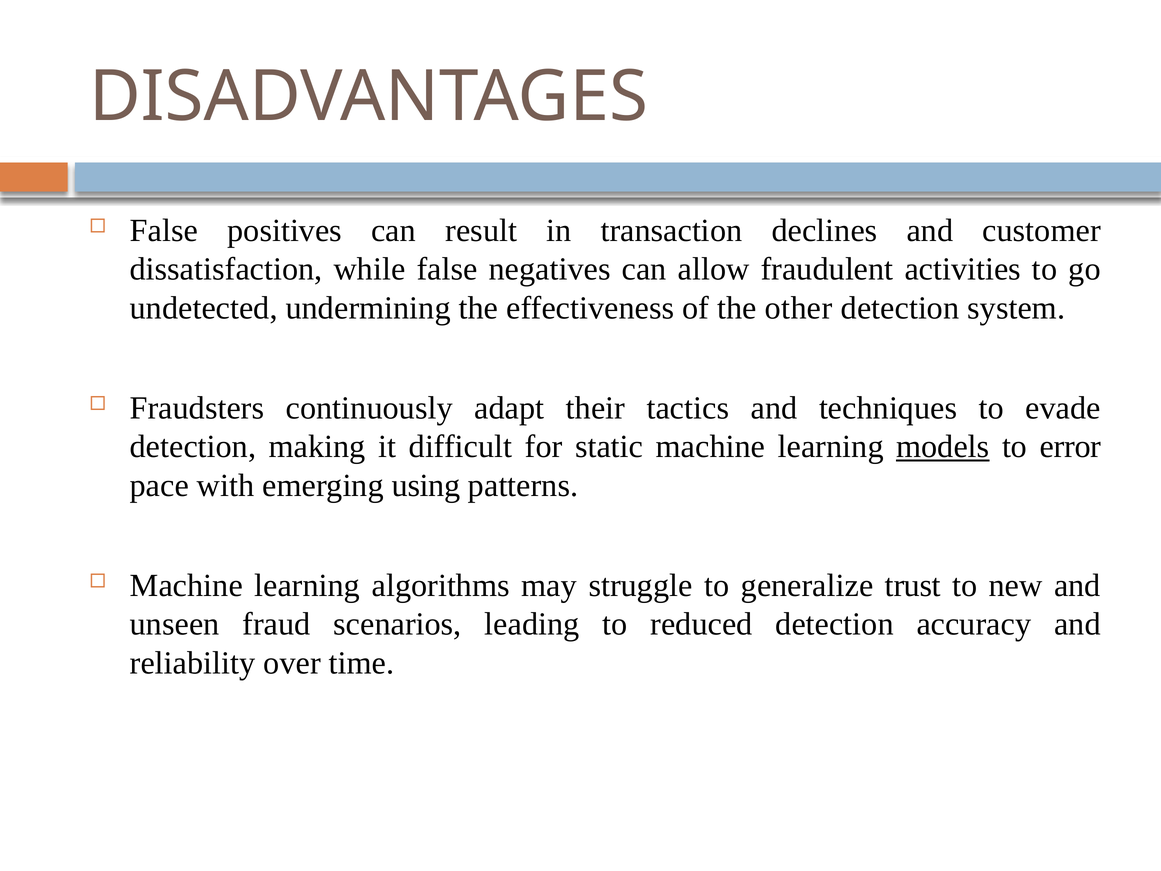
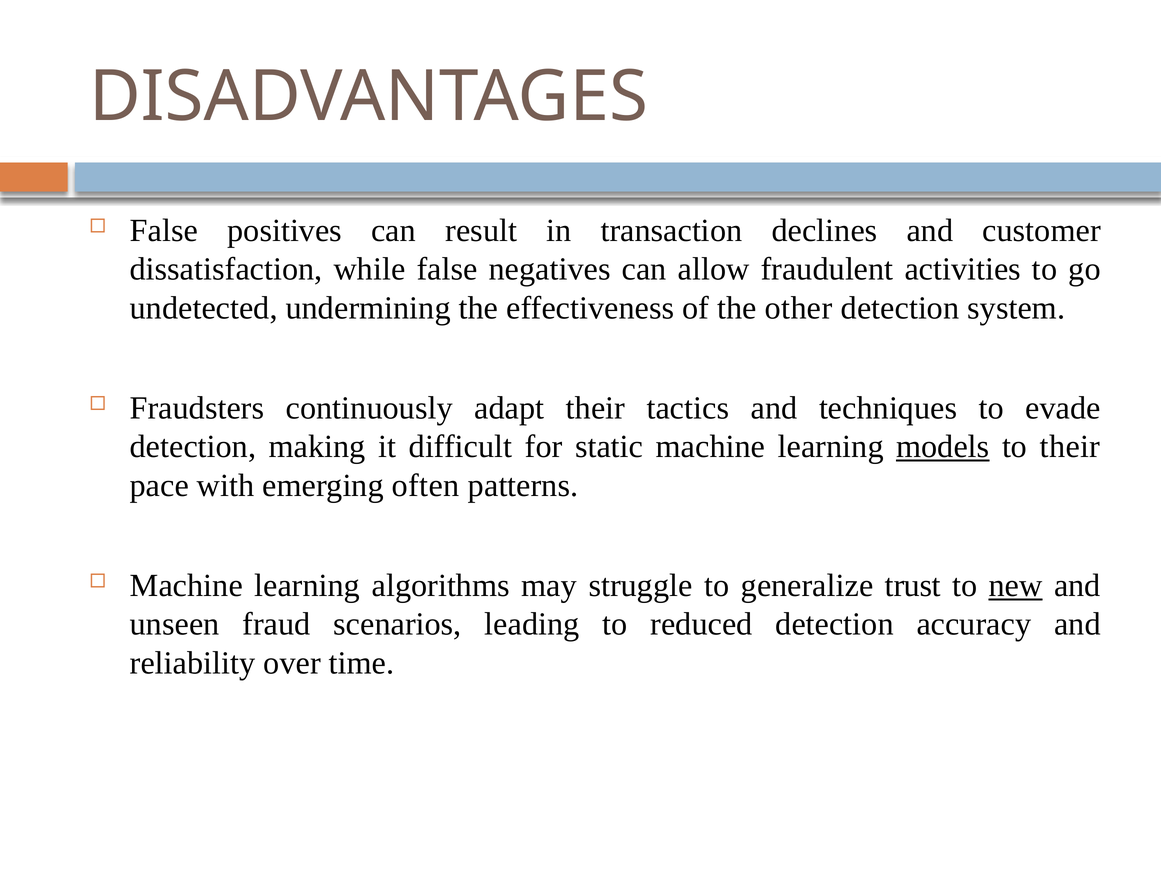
to error: error -> their
using: using -> often
new underline: none -> present
